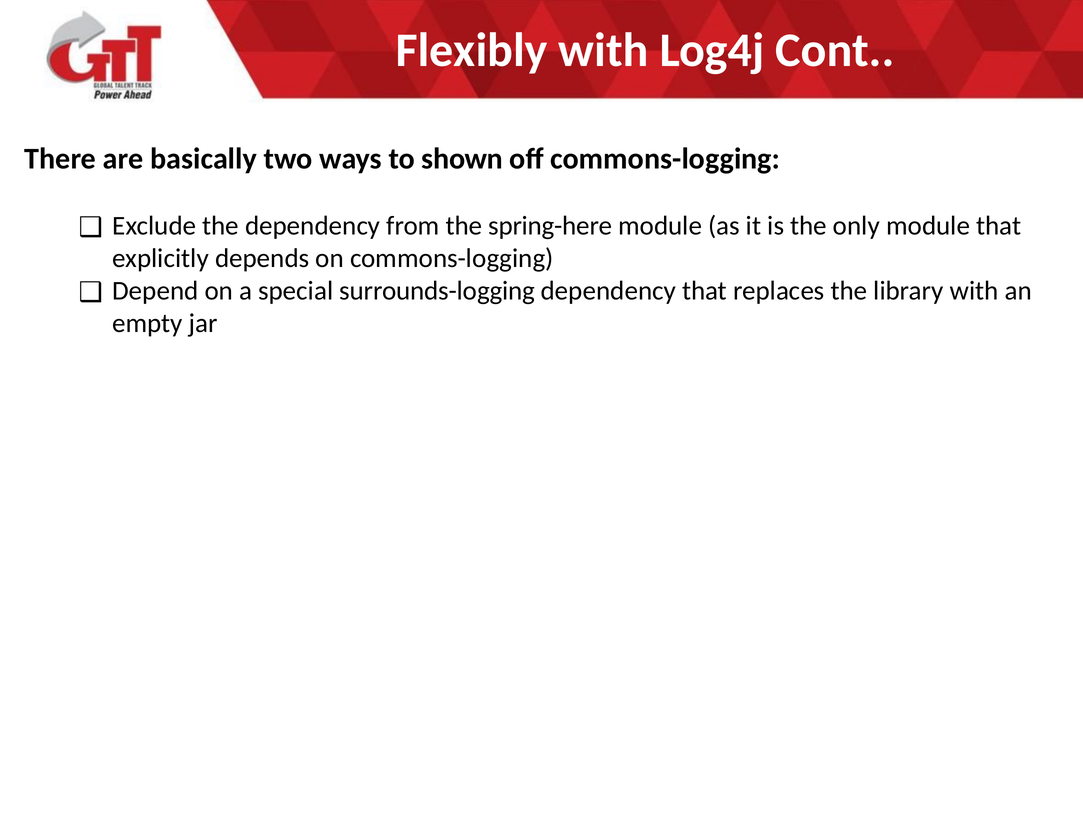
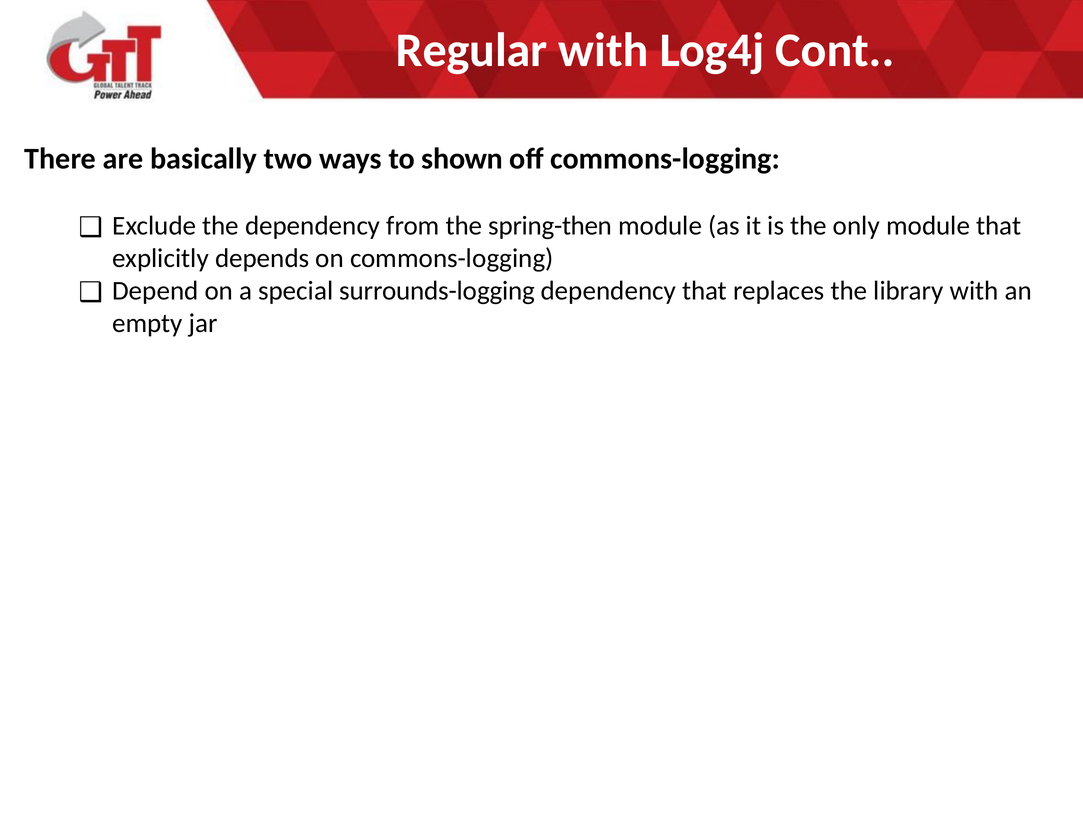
Flexibly: Flexibly -> Regular
spring-here: spring-here -> spring-then
